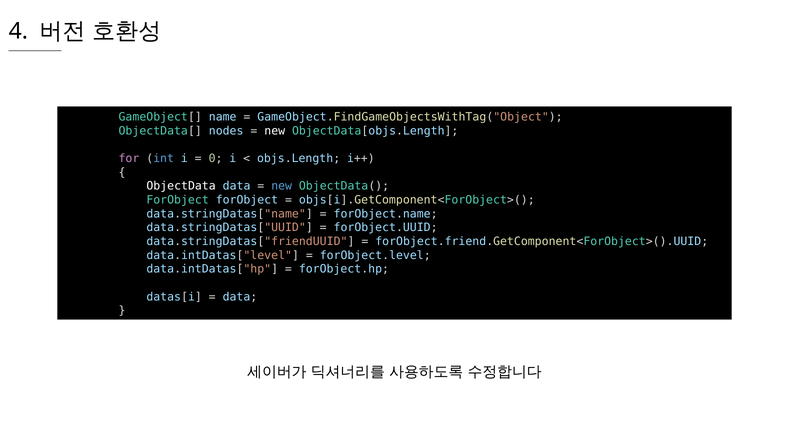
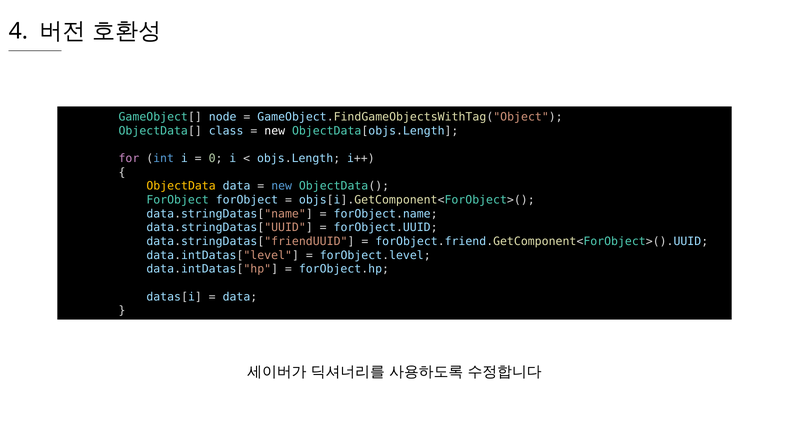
name: name -> node
nodes: nodes -> class
ObjectData colour: white -> yellow
